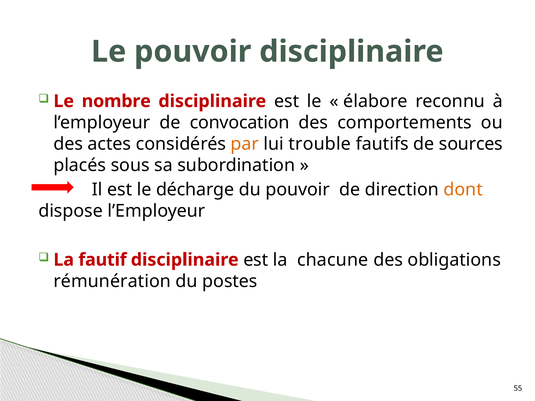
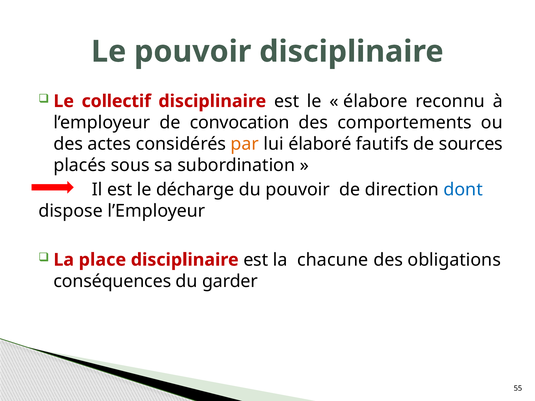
nombre: nombre -> collectif
trouble: trouble -> élaboré
dont colour: orange -> blue
fautif: fautif -> place
rémunération: rémunération -> conséquences
postes: postes -> garder
